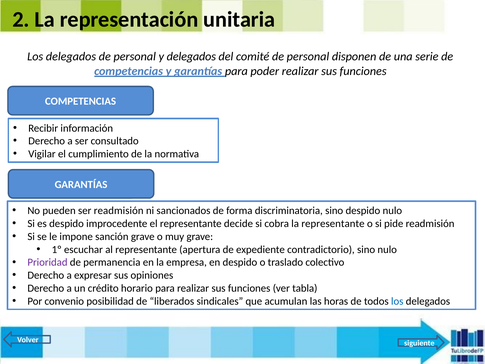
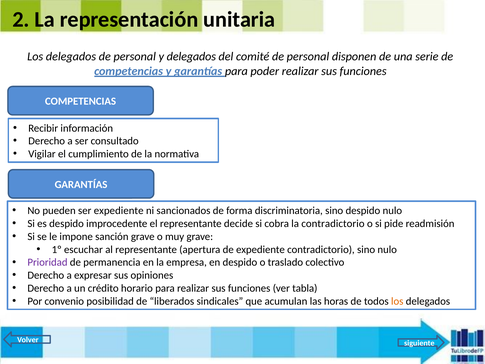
ser readmisión: readmisión -> expediente
la representante: representante -> contradictorio
los at (397, 301) colour: blue -> orange
